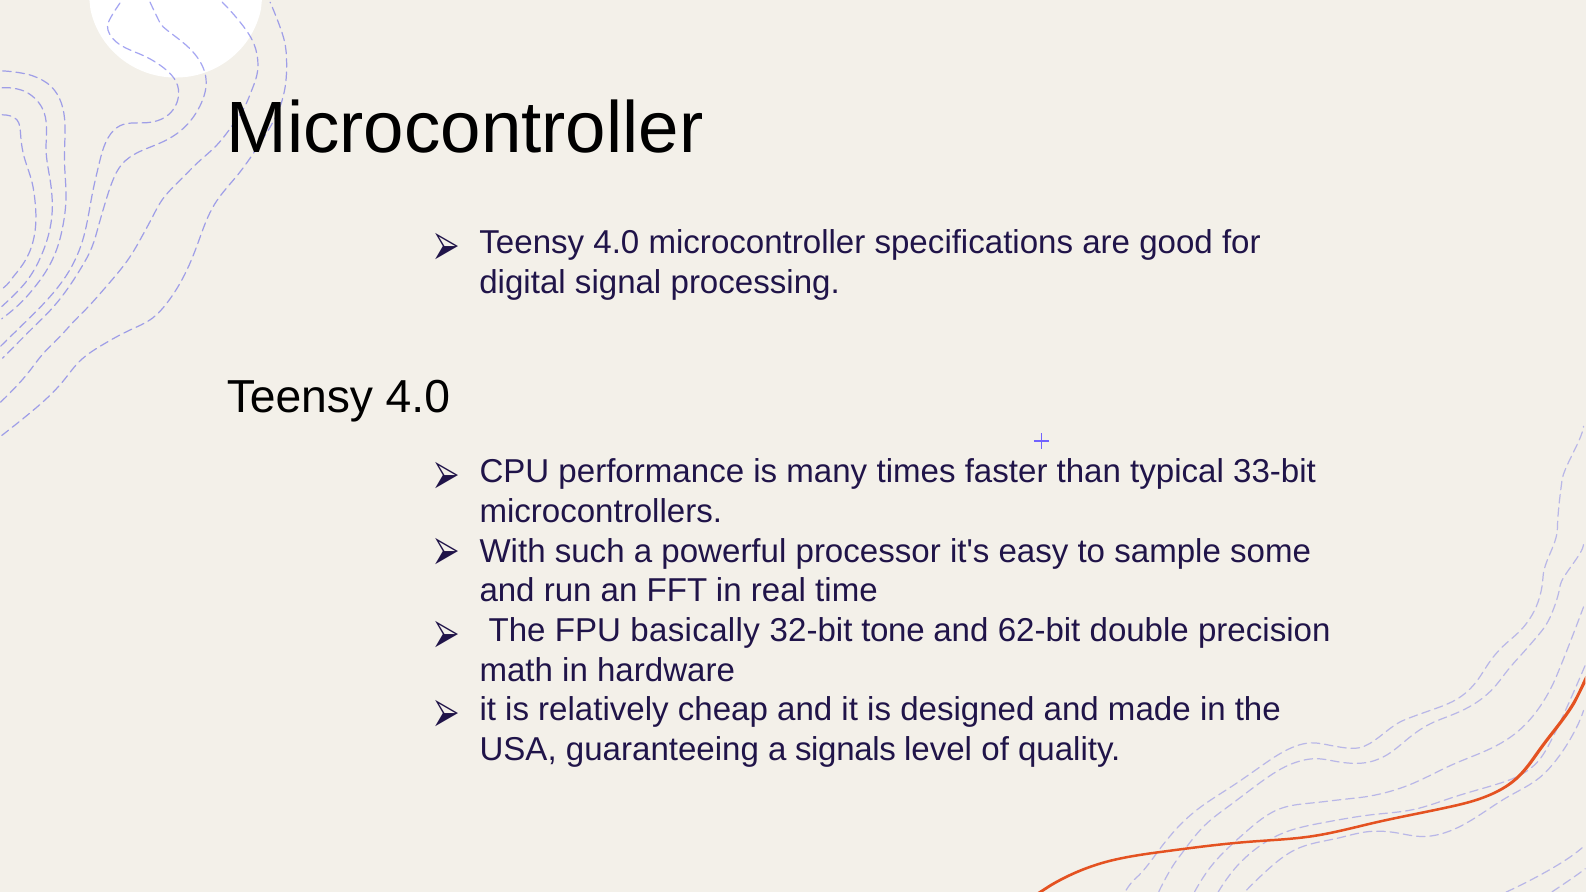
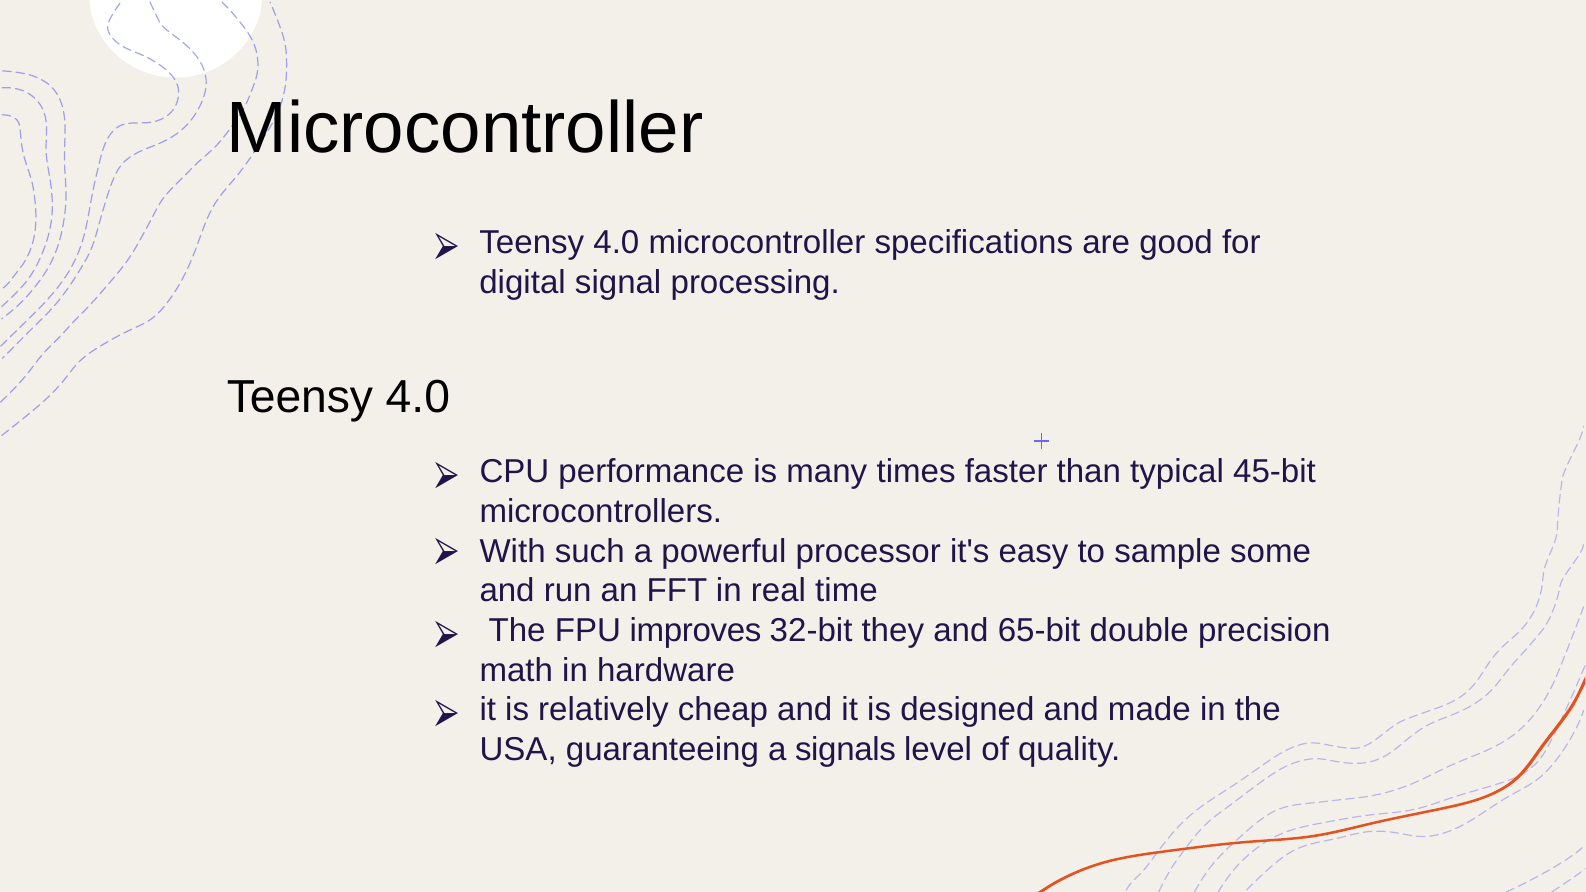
33-bit: 33-bit -> 45-bit
basically: basically -> improves
tone: tone -> they
62-bit: 62-bit -> 65-bit
